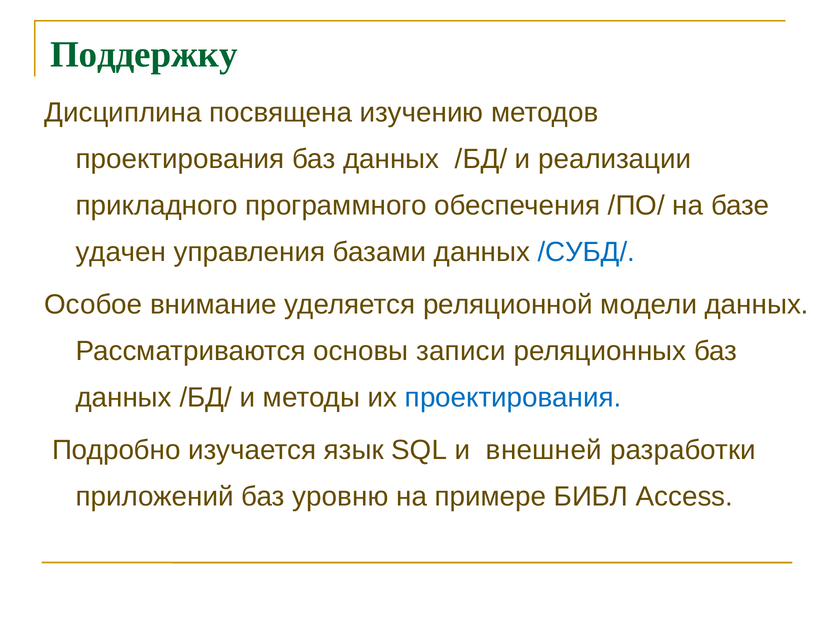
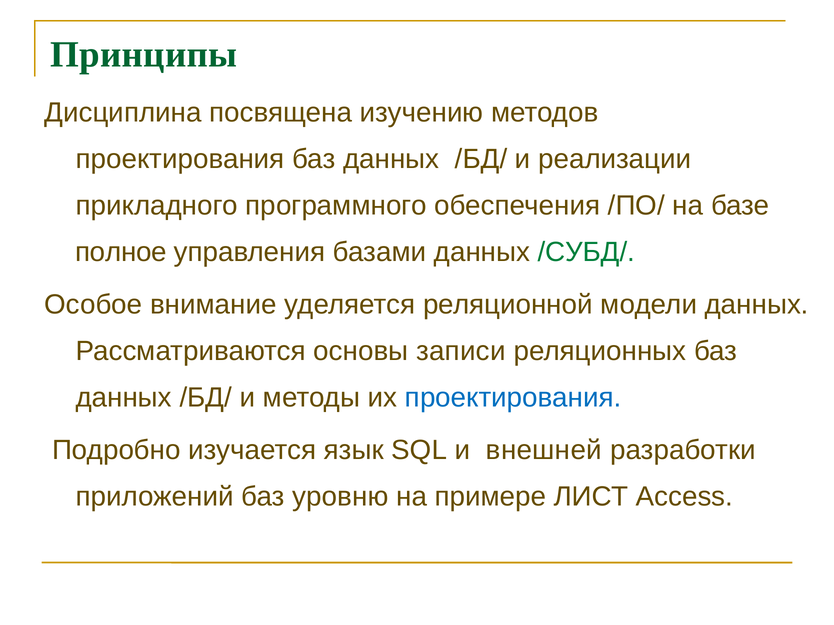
Поддержку: Поддержку -> Принципы
удачен: удачен -> полное
/СУБД/ colour: blue -> green
БИБЛ: БИБЛ -> ЛИСТ
